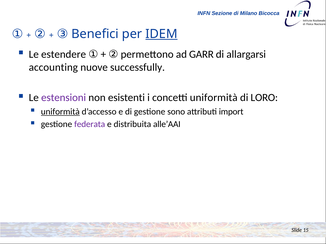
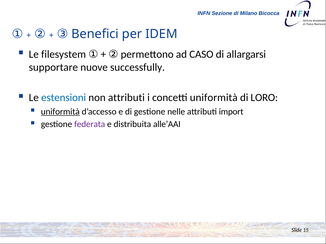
IDEM underline: present -> none
estendere: estendere -> filesystem
GARR: GARR -> CASO
accounting: accounting -> supportare
estensioni colour: purple -> blue
non esistenti: esistenti -> attributi
sono: sono -> nelle
